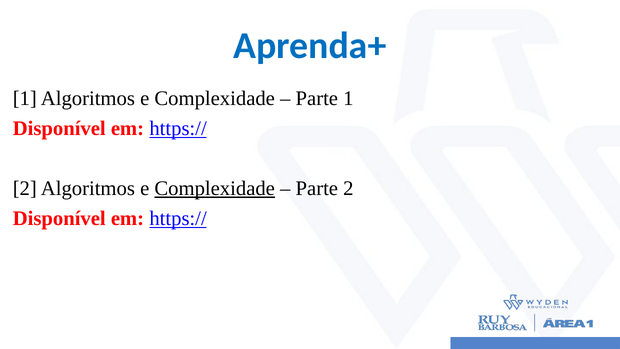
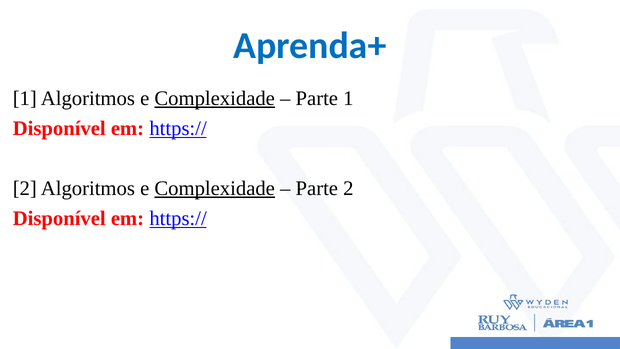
Complexidade at (215, 98) underline: none -> present
